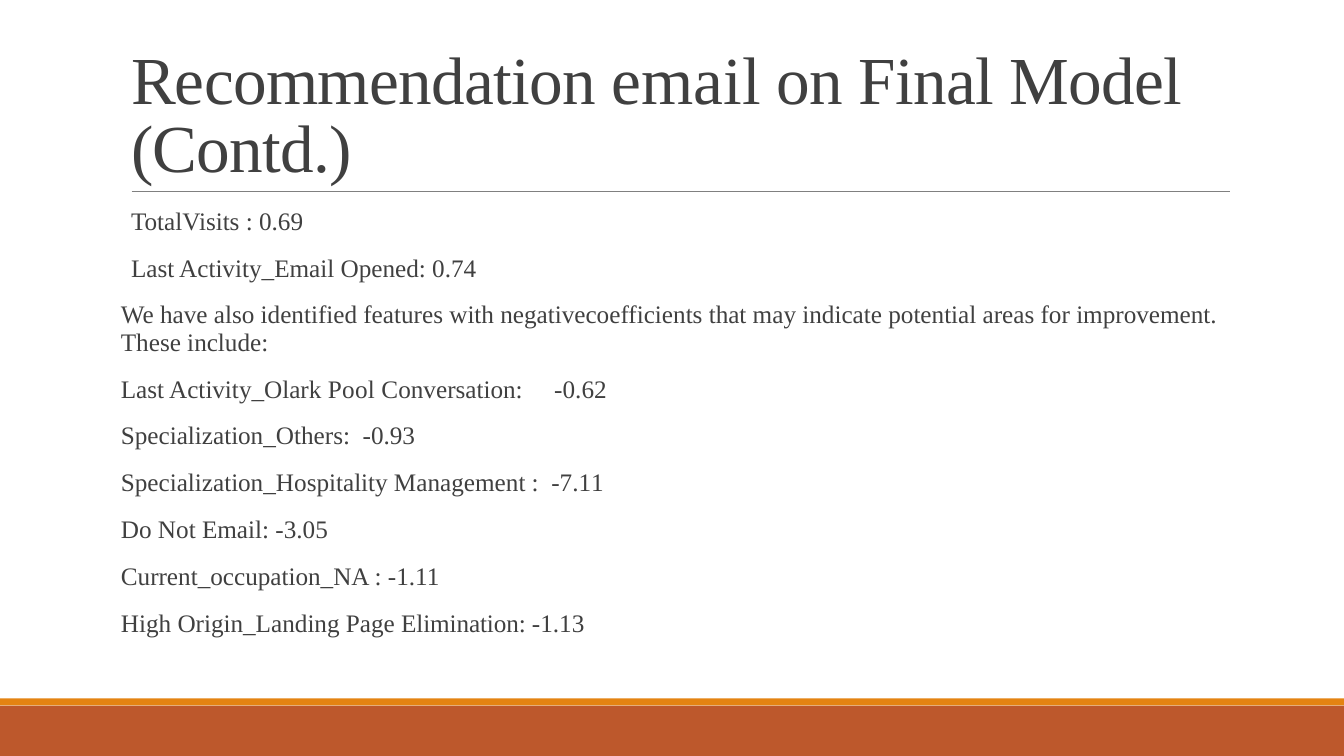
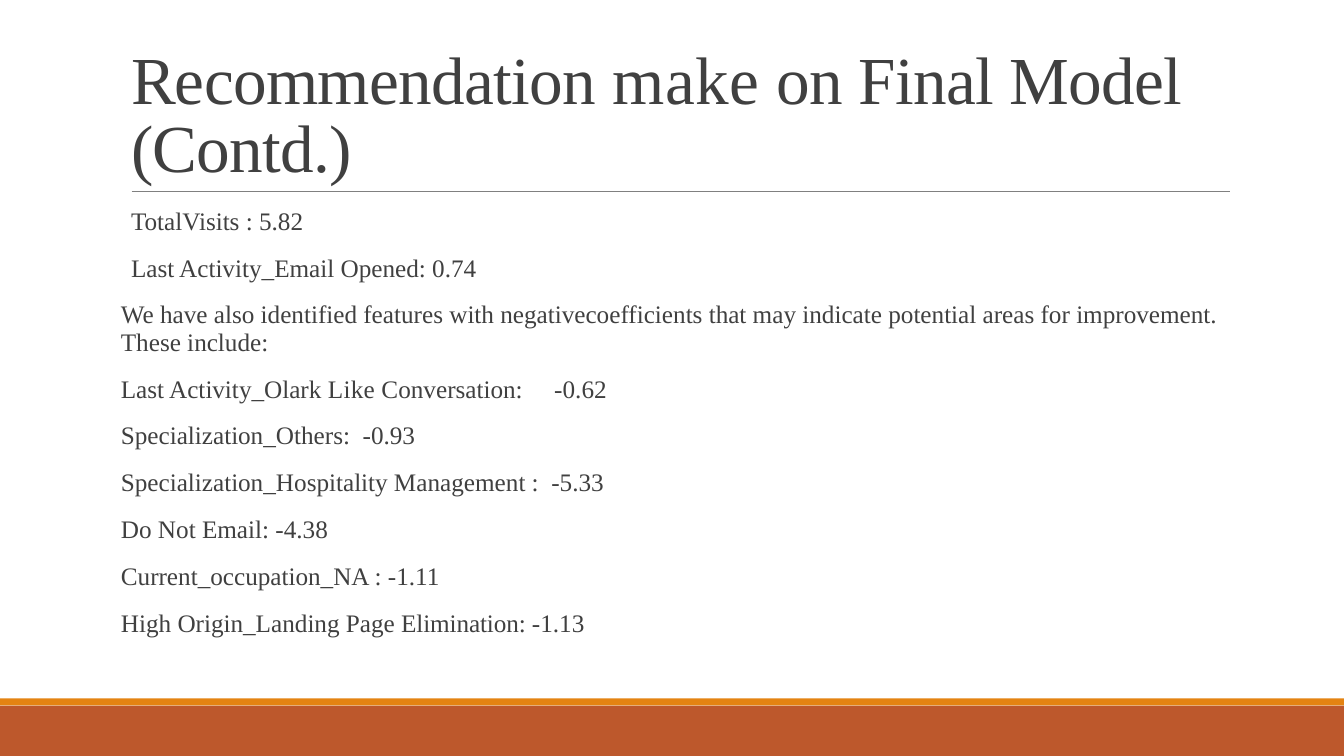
Recommendation email: email -> make
0.69: 0.69 -> 5.82
Pool: Pool -> Like
-7.11: -7.11 -> -5.33
-3.05: -3.05 -> -4.38
